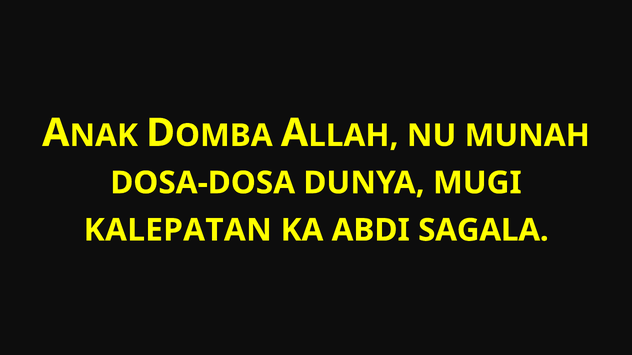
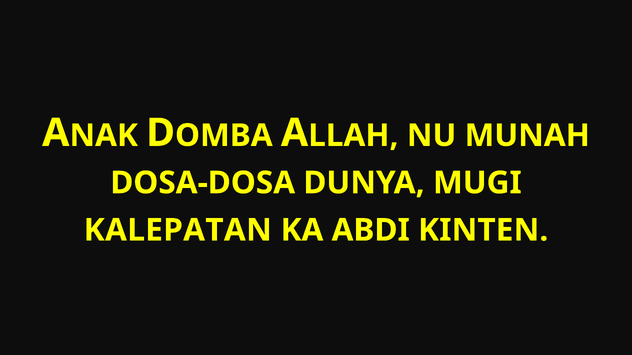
SAGALA: SAGALA -> KINTEN
